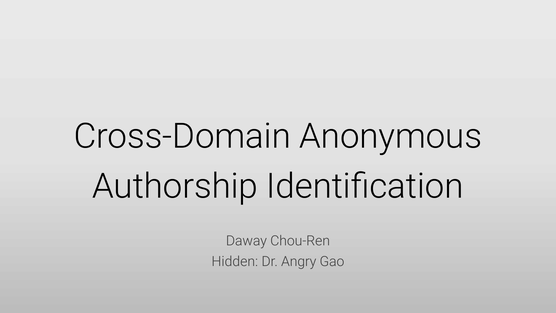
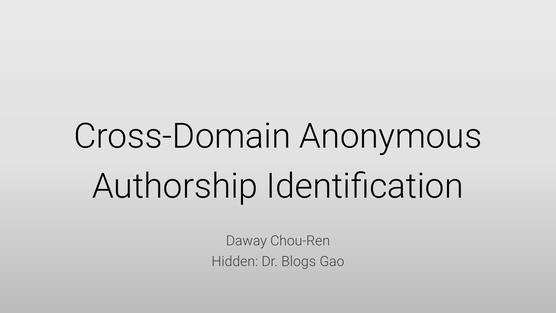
Angry: Angry -> Blogs
